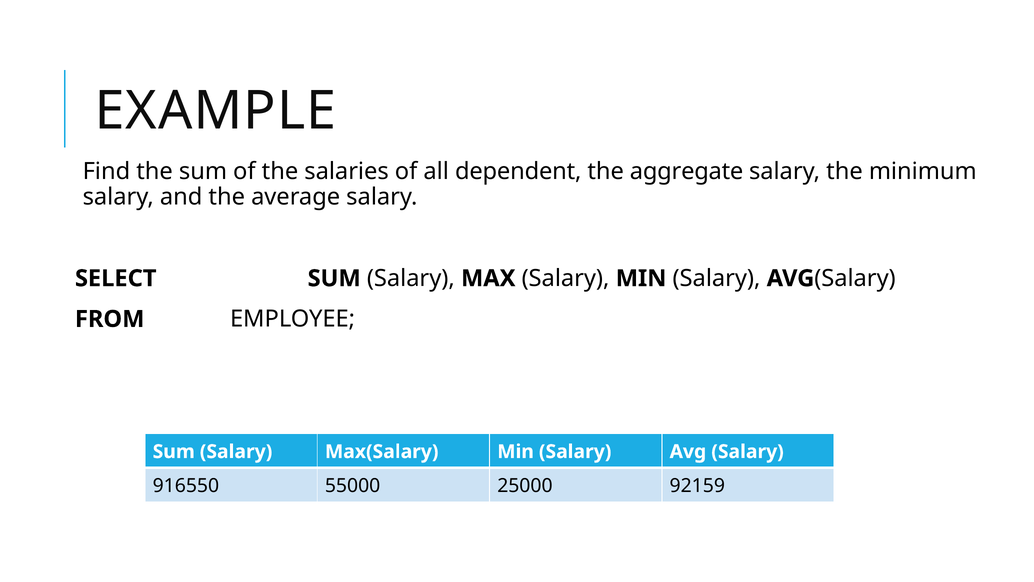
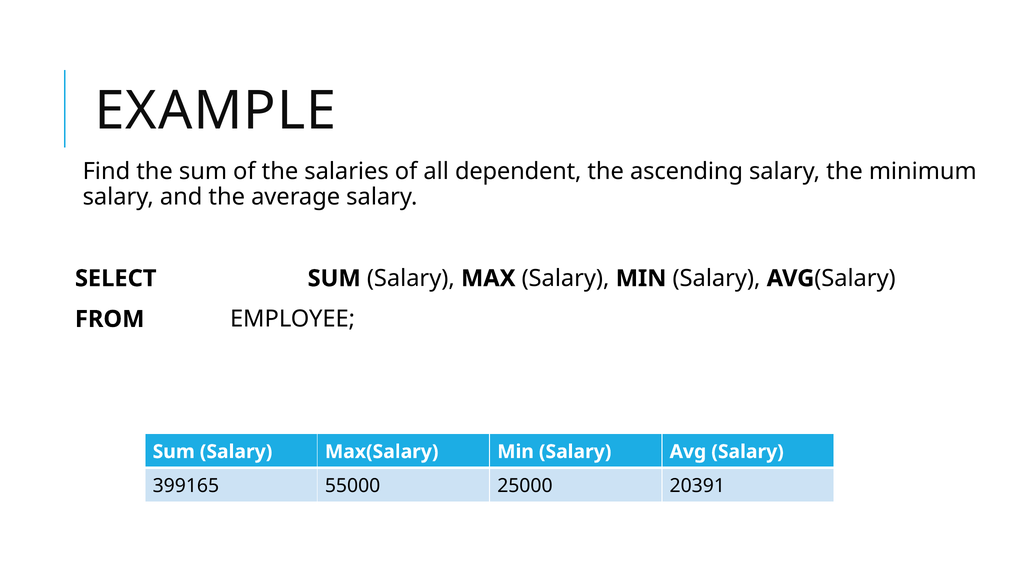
aggregate: aggregate -> ascending
916550: 916550 -> 399165
92159: 92159 -> 20391
